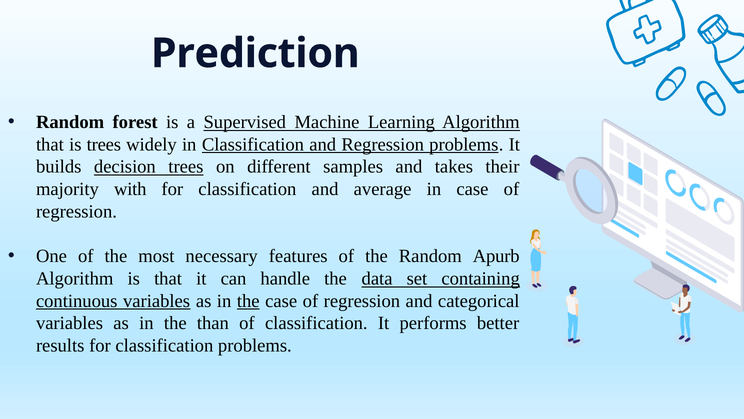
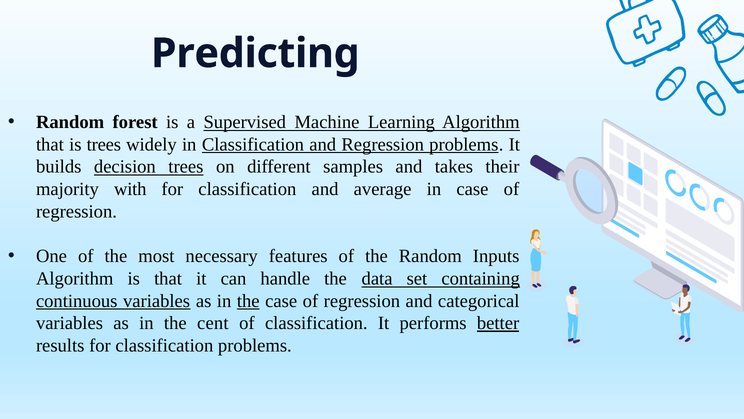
Prediction: Prediction -> Predicting
Apurb: Apurb -> Inputs
than: than -> cent
better underline: none -> present
